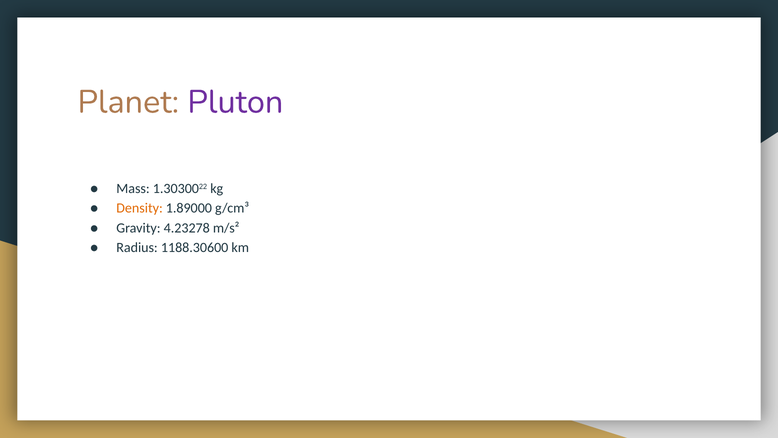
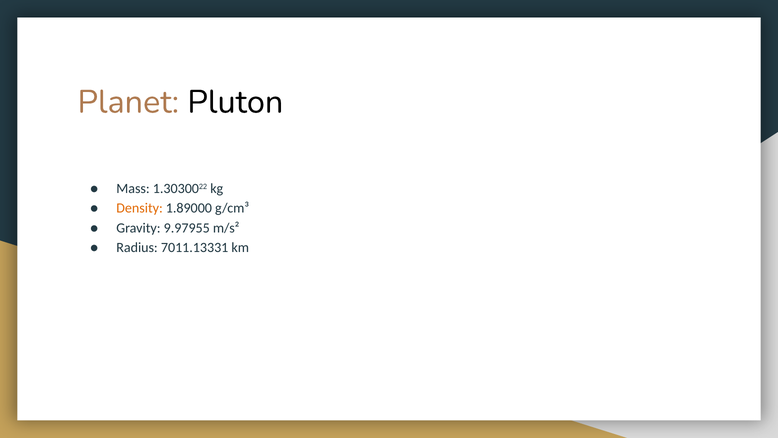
Pluton colour: purple -> black
4.23278: 4.23278 -> 9.97955
1188.30600: 1188.30600 -> 7011.13331
